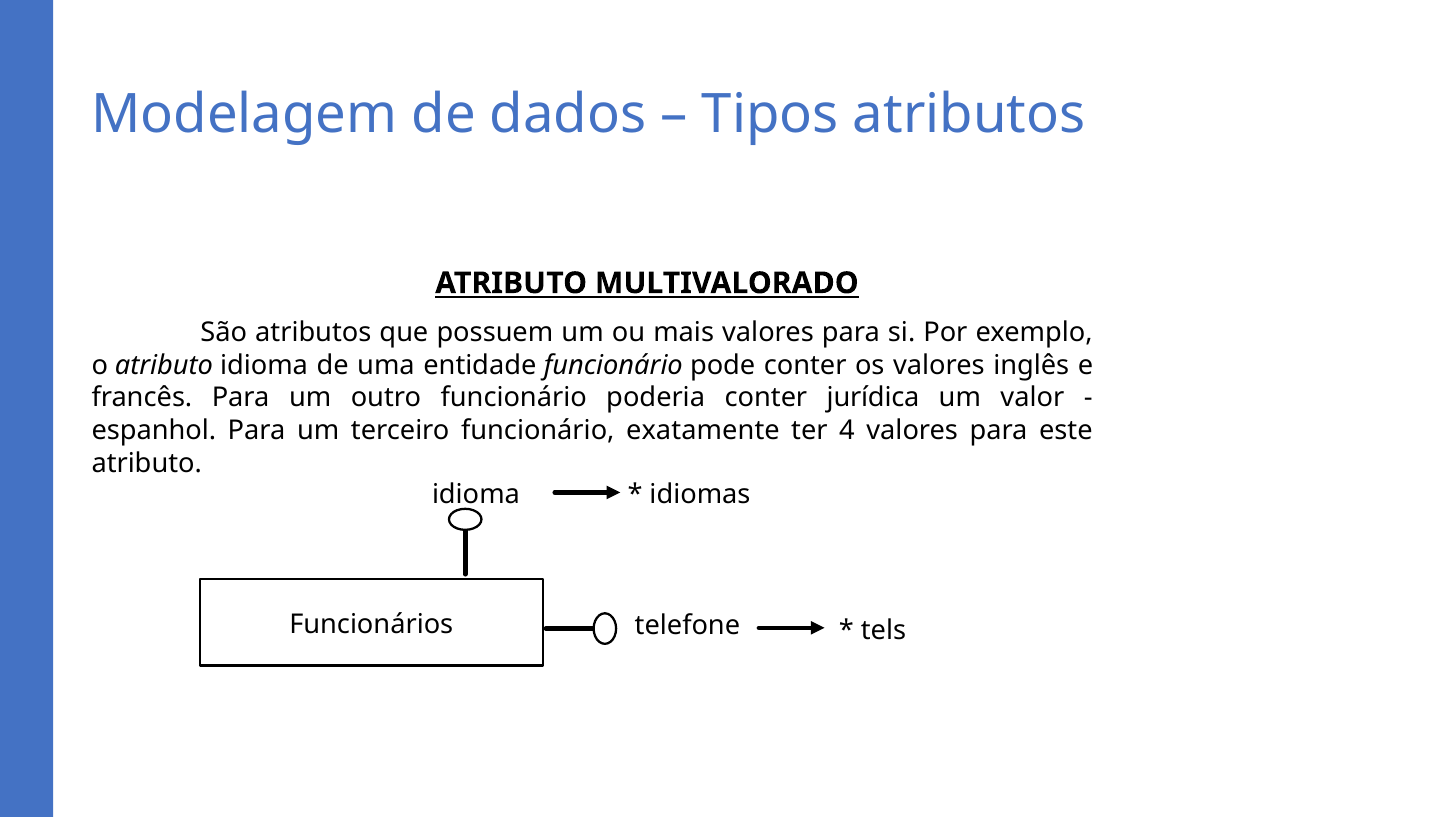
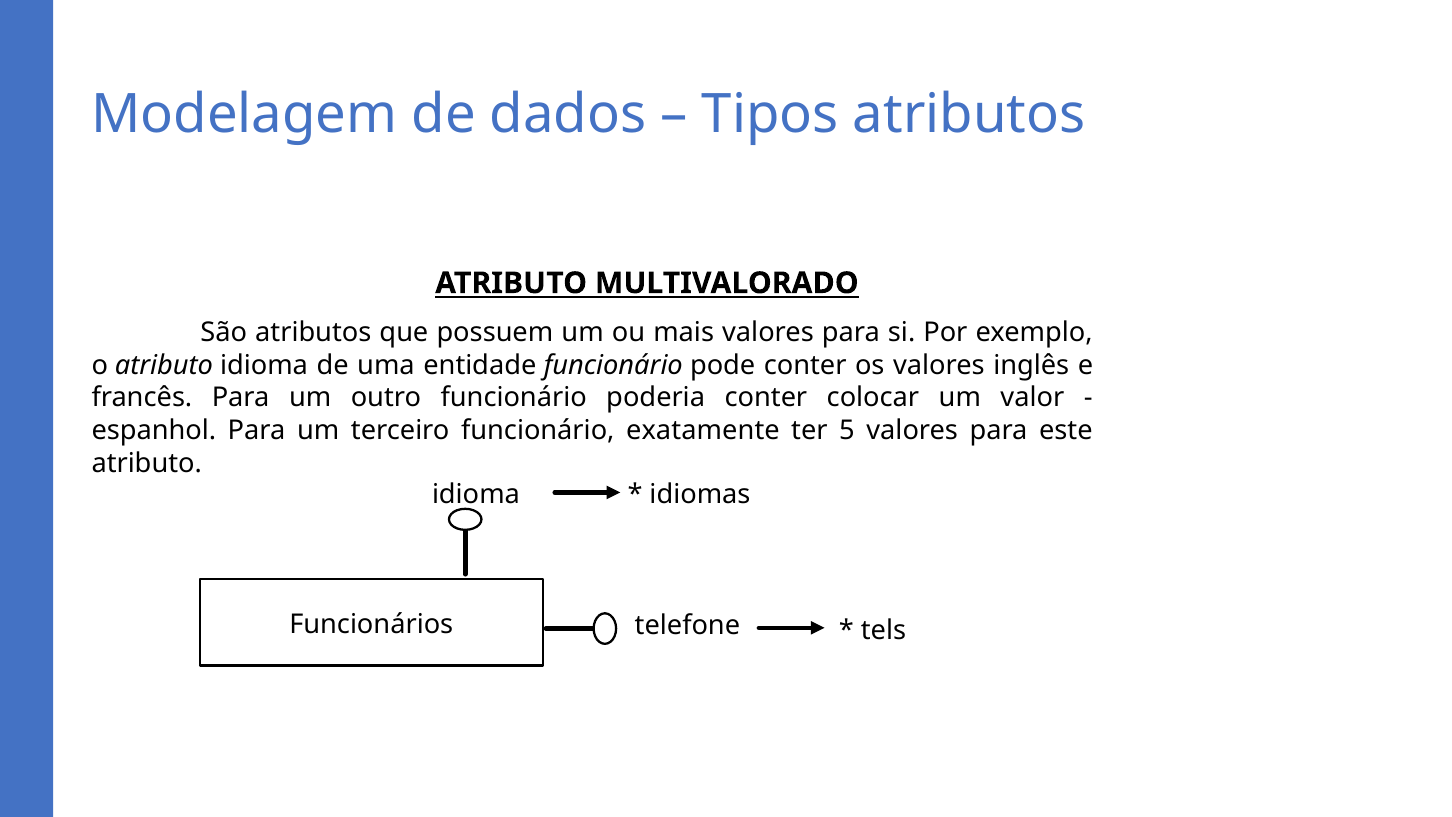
jurídica: jurídica -> colocar
4: 4 -> 5
